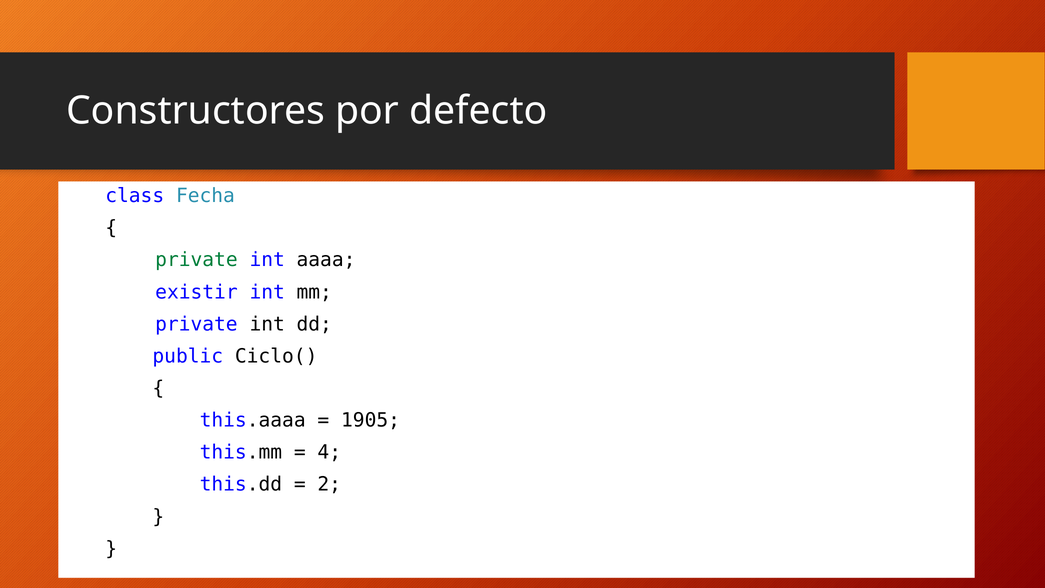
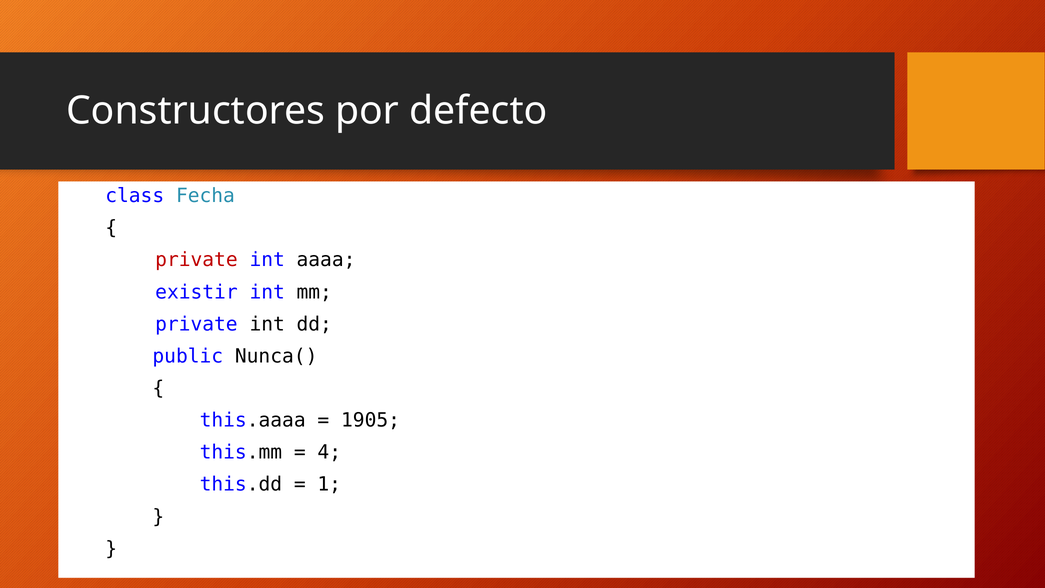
private at (196, 260) colour: green -> red
Ciclo(: Ciclo( -> Nunca(
2: 2 -> 1
